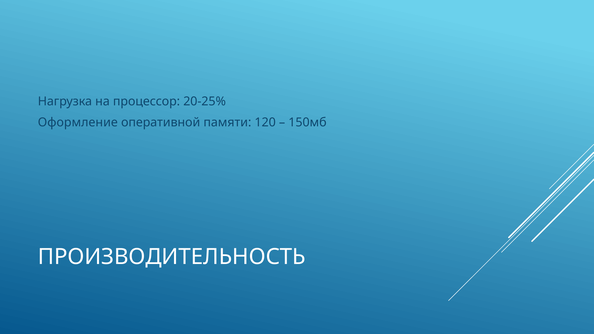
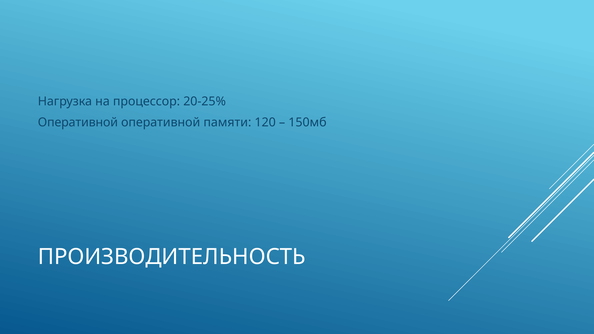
Оформление at (78, 122): Оформление -> Оперативной
